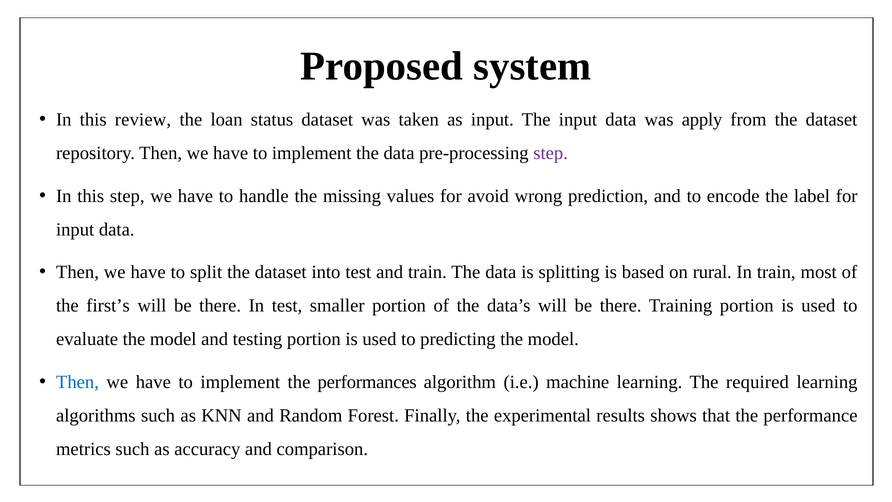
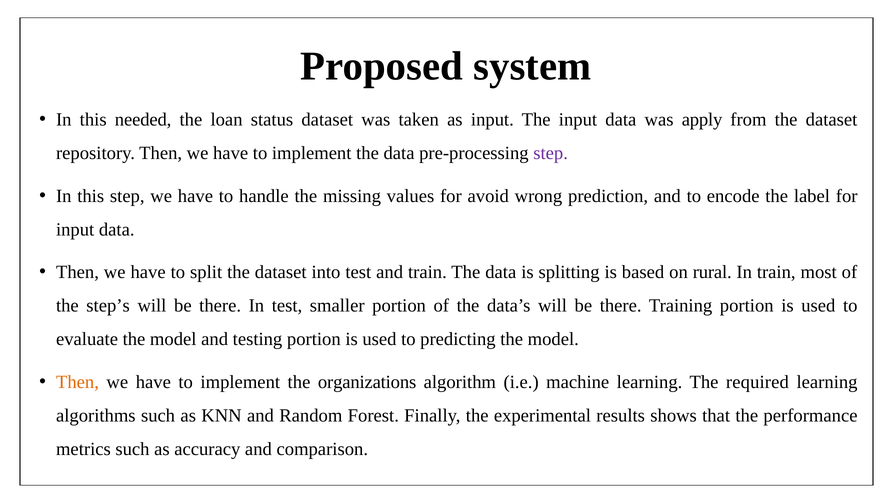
review: review -> needed
first’s: first’s -> step’s
Then at (78, 382) colour: blue -> orange
performances: performances -> organizations
